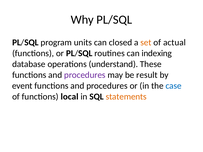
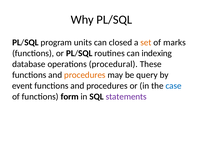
actual: actual -> marks
understand: understand -> procedural
procedures at (85, 75) colour: purple -> orange
result: result -> query
local: local -> form
statements colour: orange -> purple
